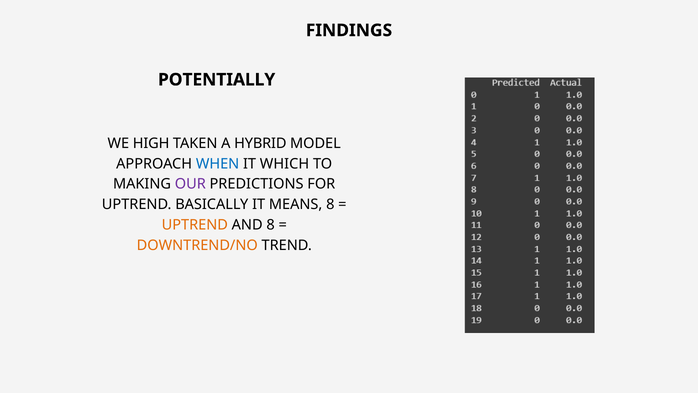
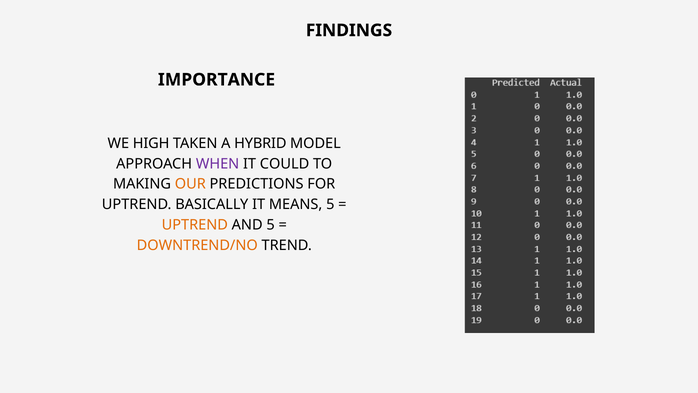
POTENTIALLY: POTENTIALLY -> IMPORTANCE
WHEN colour: blue -> purple
WHICH: WHICH -> COULD
OUR colour: purple -> orange
MEANS 8: 8 -> 5
AND 8: 8 -> 5
